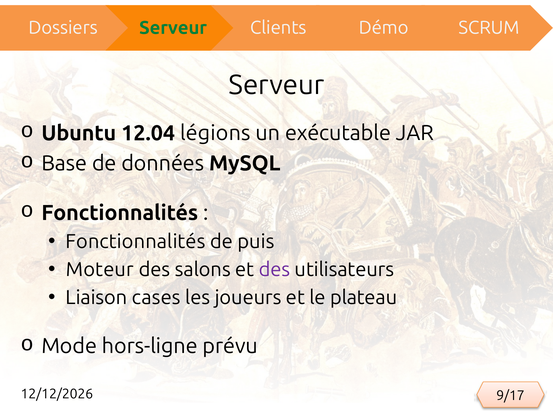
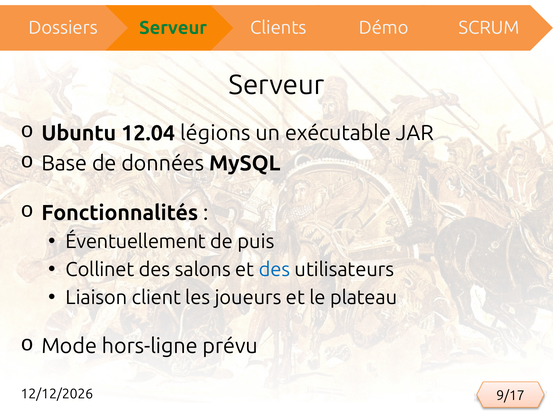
Fonctionnalités at (136, 241): Fonctionnalités -> Éventuellement
Moteur: Moteur -> Collinet
des at (274, 269) colour: purple -> blue
cases: cases -> client
